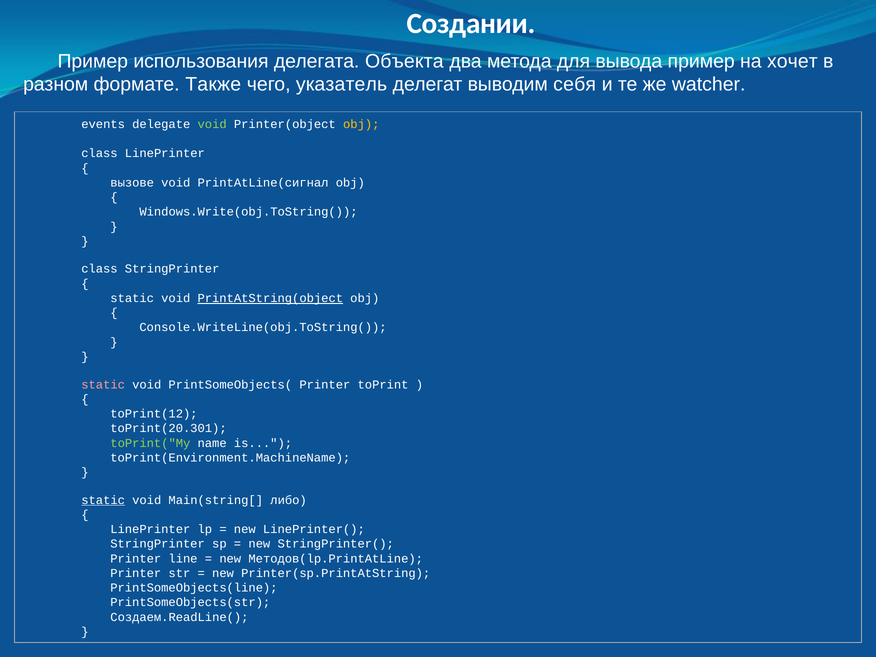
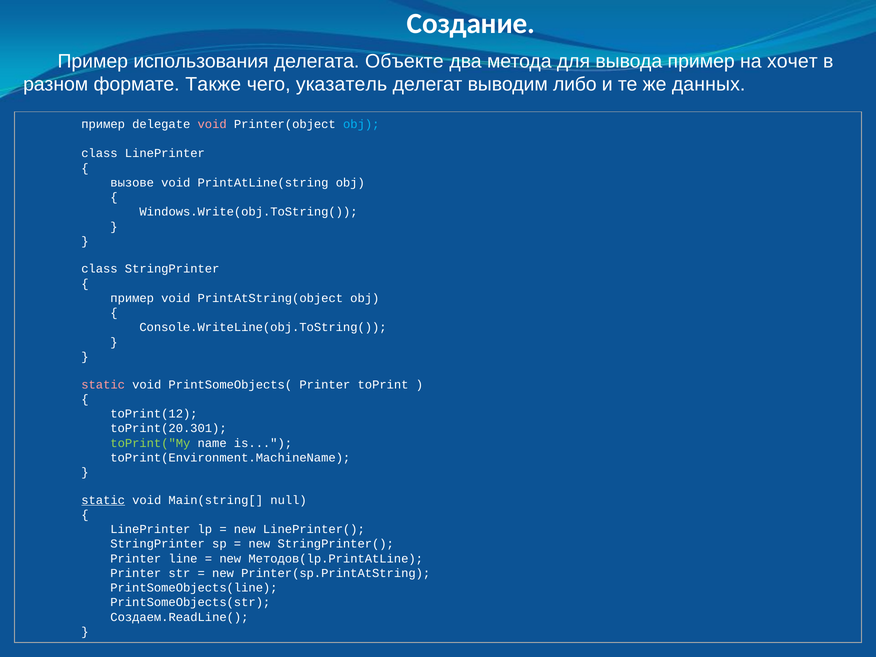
Создании: Создании -> Создание
Объекта: Объекта -> Объекте
себя: себя -> либо
watcher: watcher -> данных
events at (103, 124): events -> пример
void at (212, 124) colour: light green -> pink
obj at (361, 124) colour: yellow -> light blue
PrintAtLine(сигнал: PrintAtLine(сигнал -> PrintAtLine(string
static at (132, 298): static -> пример
PrintAtString(object underline: present -> none
либо: либо -> null
